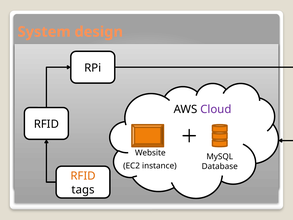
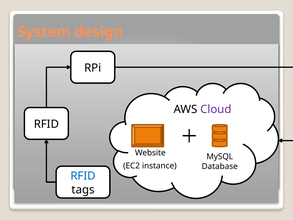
RFID at (83, 176) colour: orange -> blue
